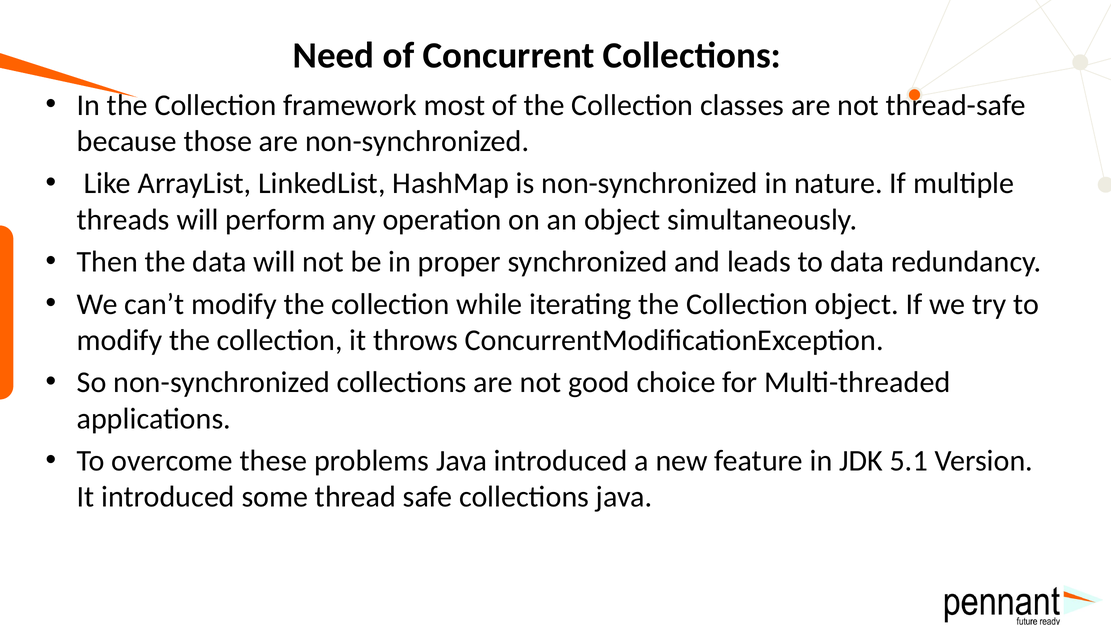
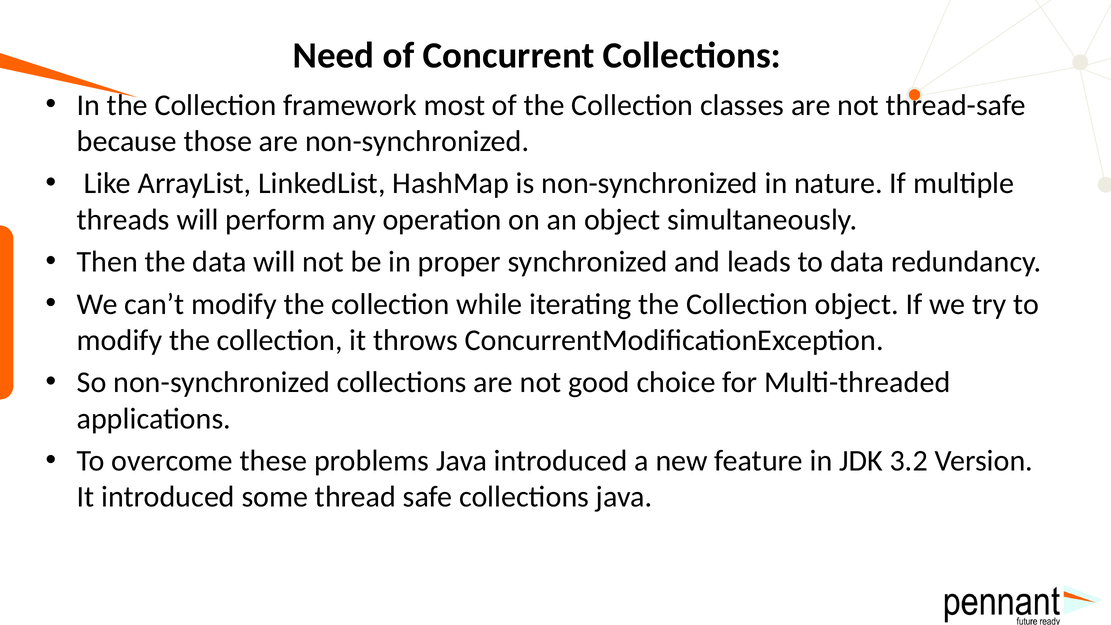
5.1: 5.1 -> 3.2
